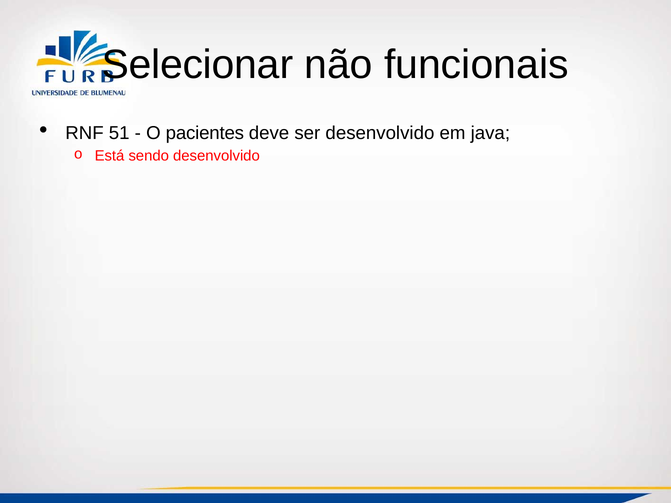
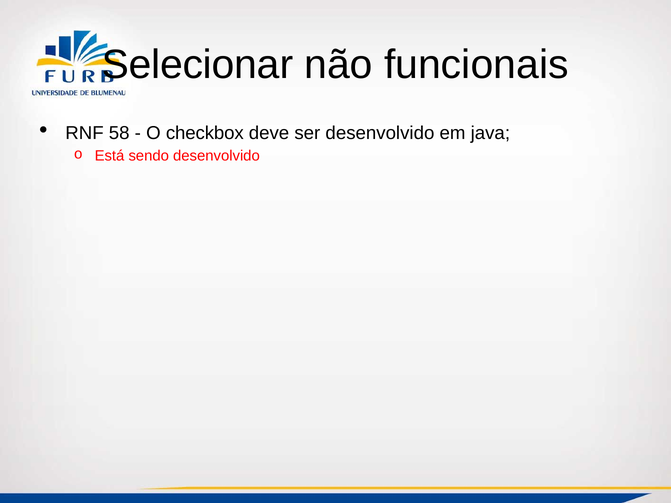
51: 51 -> 58
pacientes: pacientes -> checkbox
